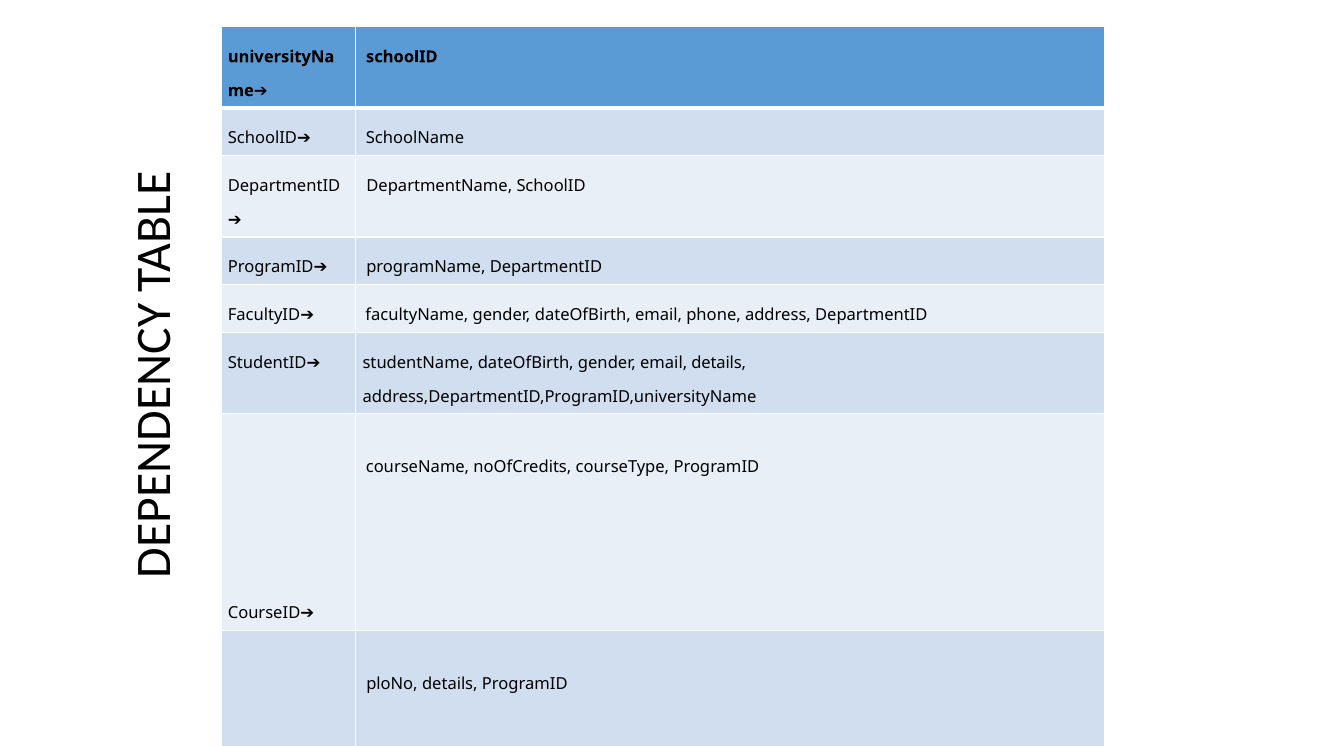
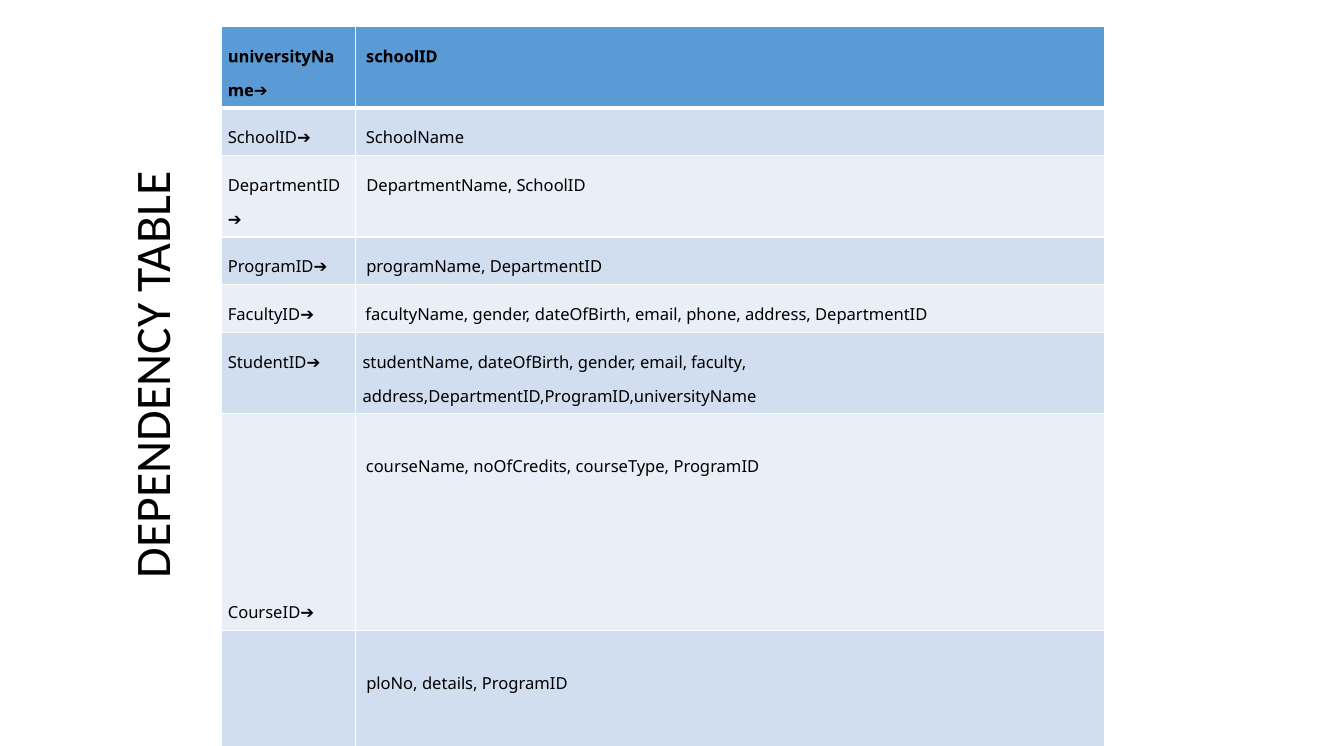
email details: details -> faculty
